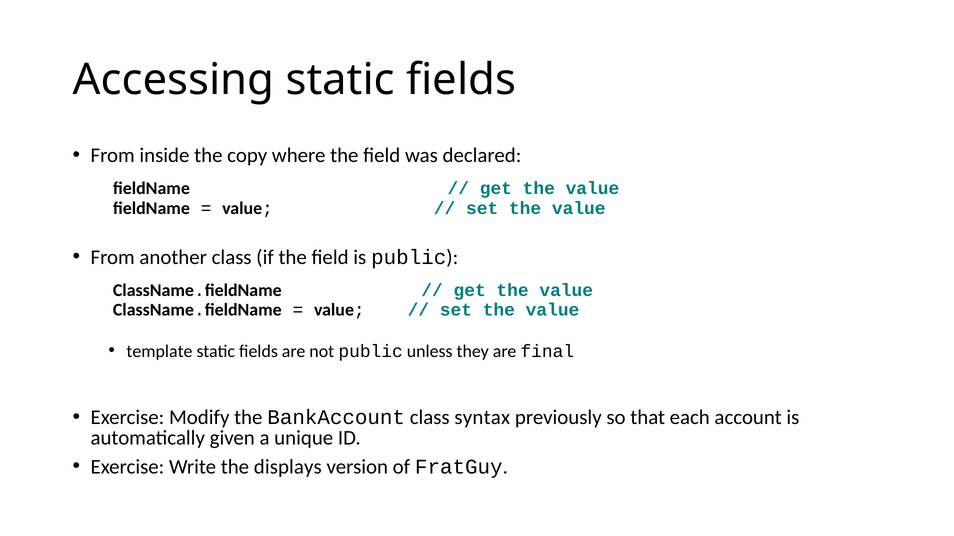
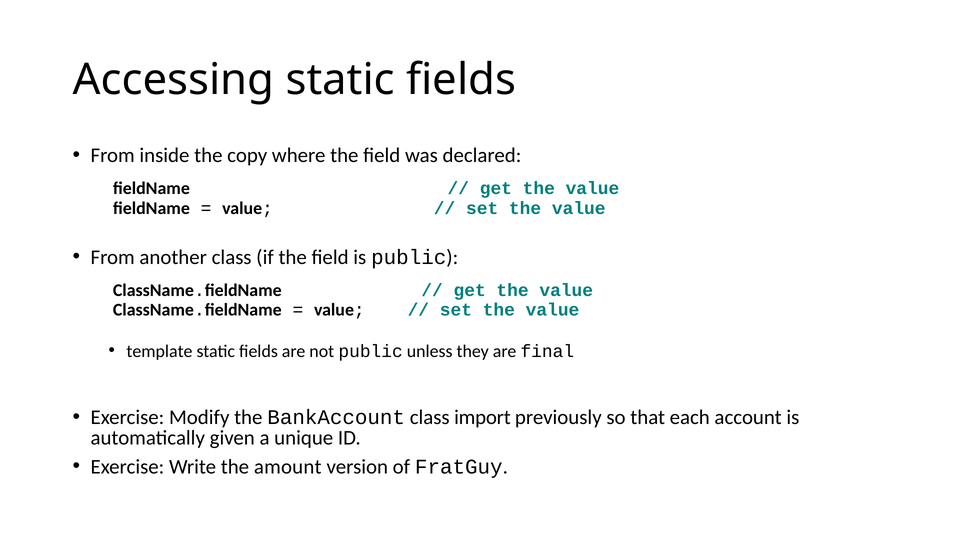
syntax: syntax -> import
displays: displays -> amount
